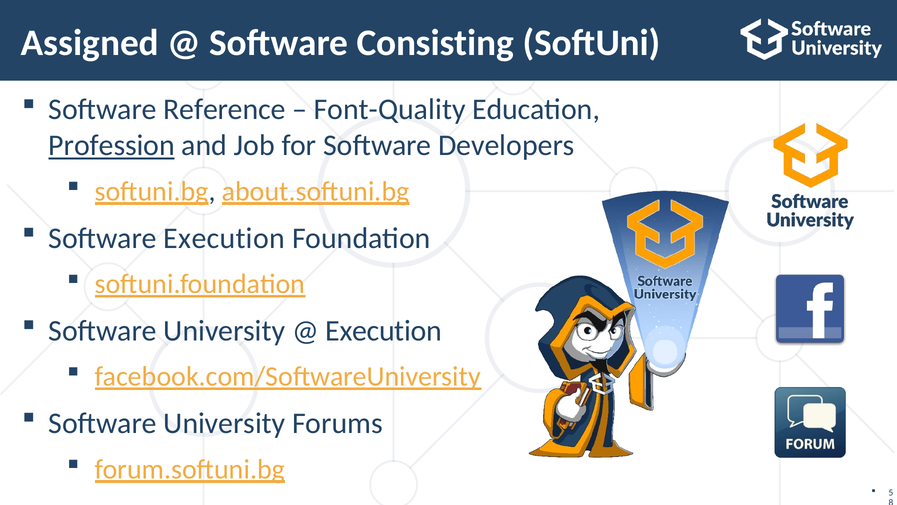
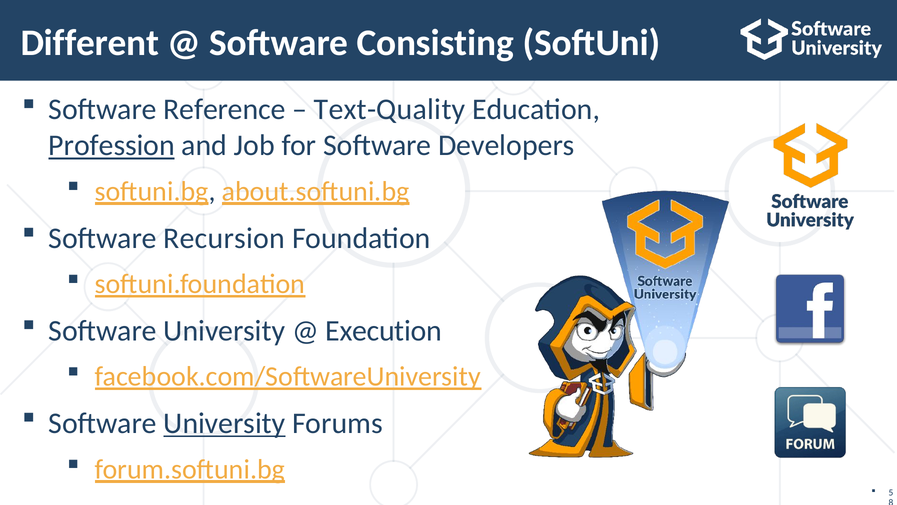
Assigned: Assigned -> Different
Font-Quality: Font-Quality -> Text-Quality
Software Execution: Execution -> Recursion
University at (224, 423) underline: none -> present
